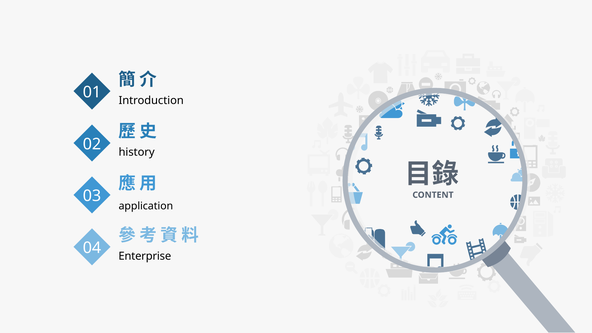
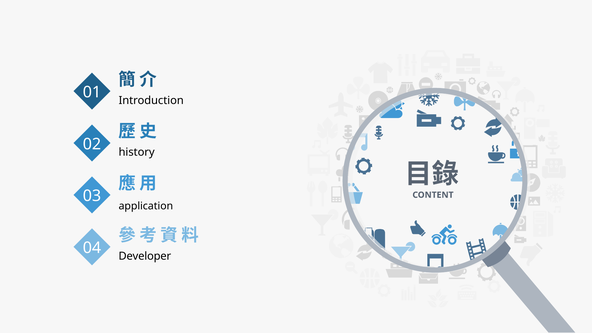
Enterprise: Enterprise -> Developer
